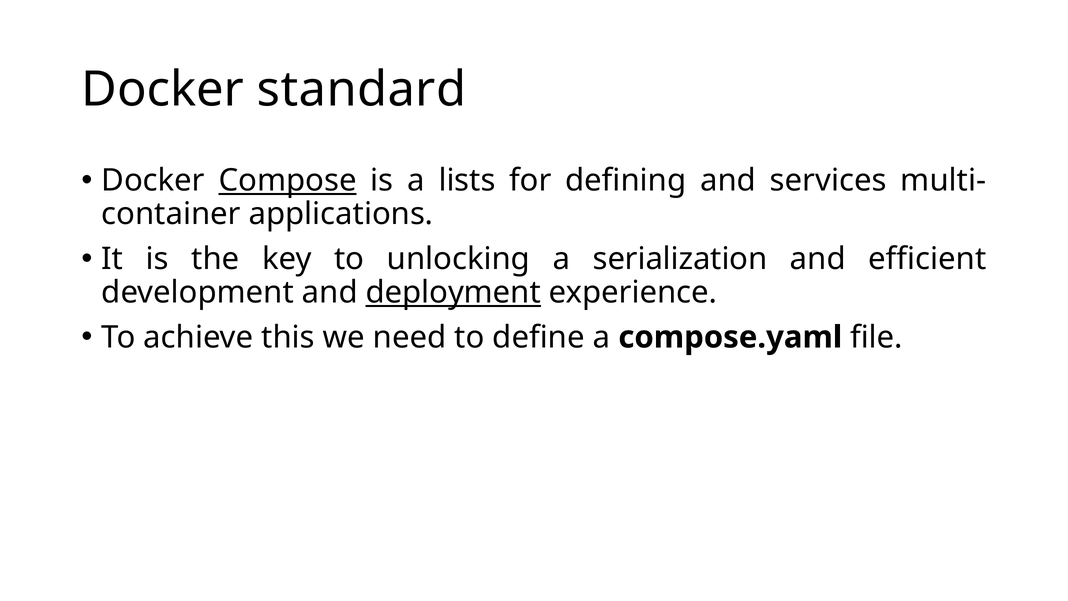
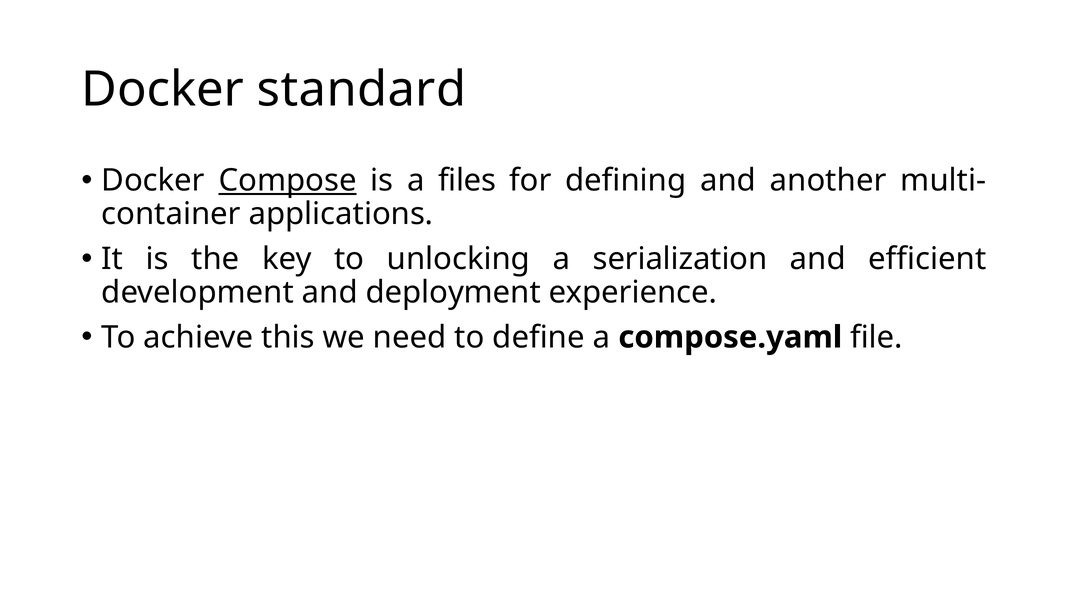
lists: lists -> files
services: services -> another
deployment underline: present -> none
